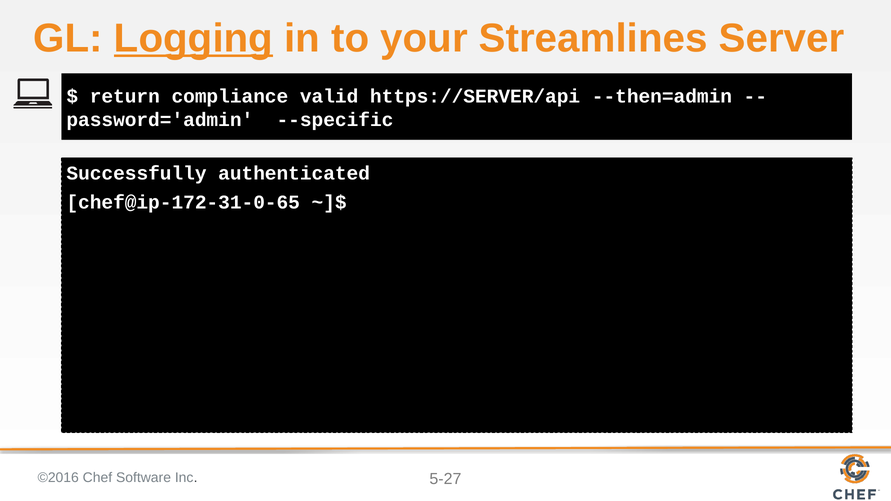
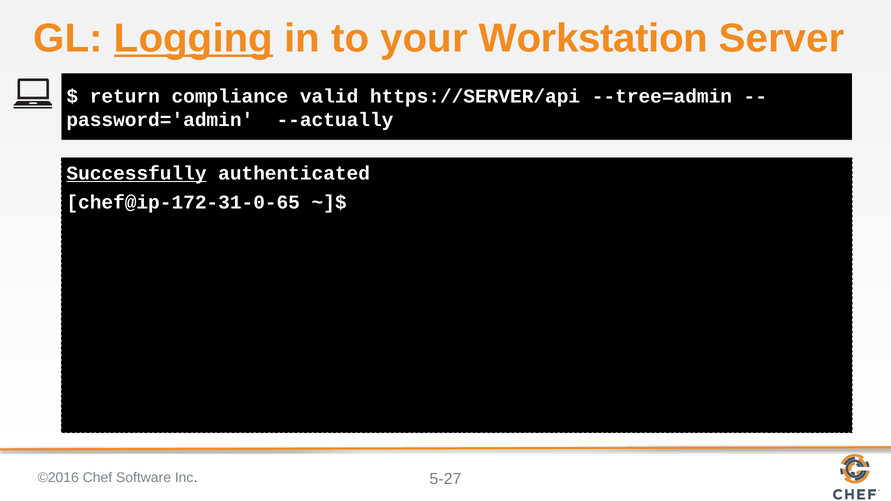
Streamlines: Streamlines -> Workstation
--then=admin: --then=admin -> --tree=admin
--specific: --specific -> --actually
Successfully underline: none -> present
